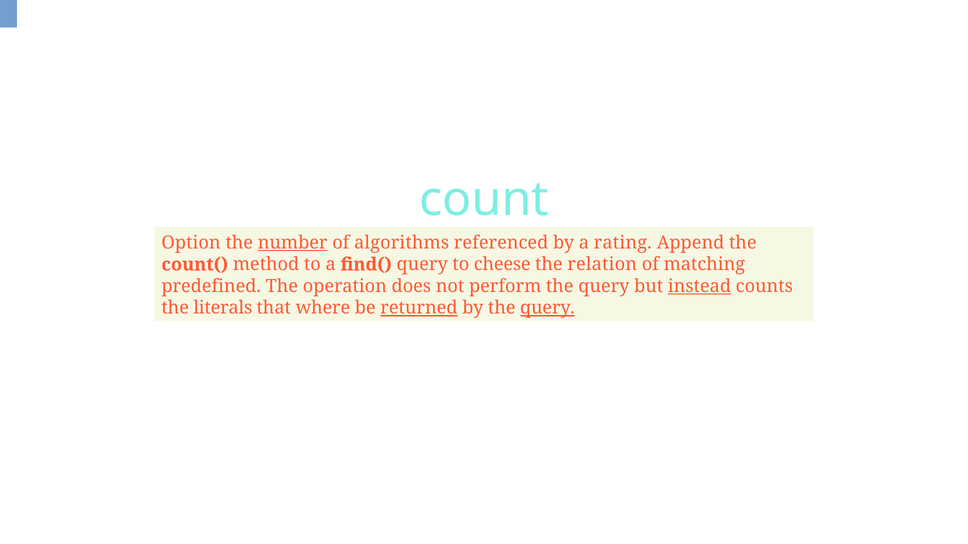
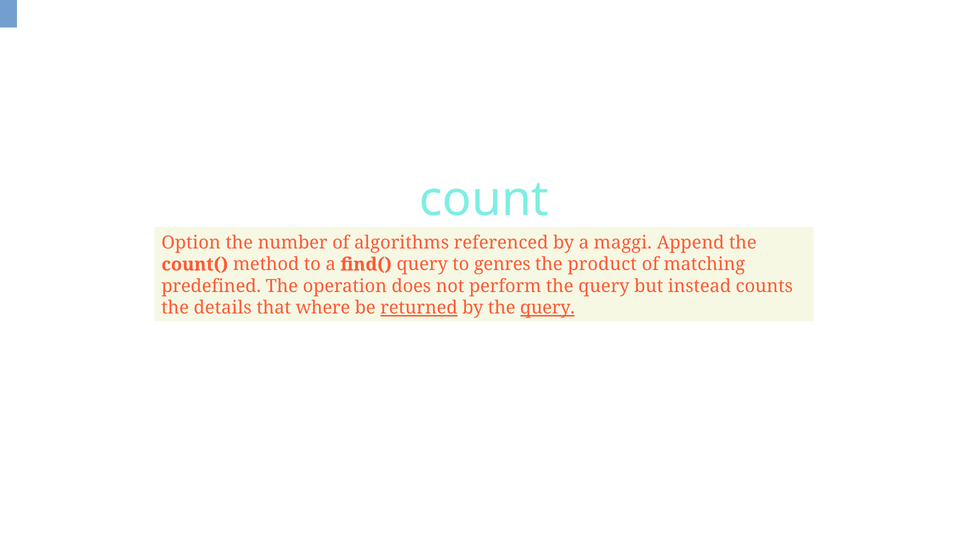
number underline: present -> none
rating: rating -> maggi
cheese: cheese -> genres
relation: relation -> product
instead underline: present -> none
literals: literals -> details
